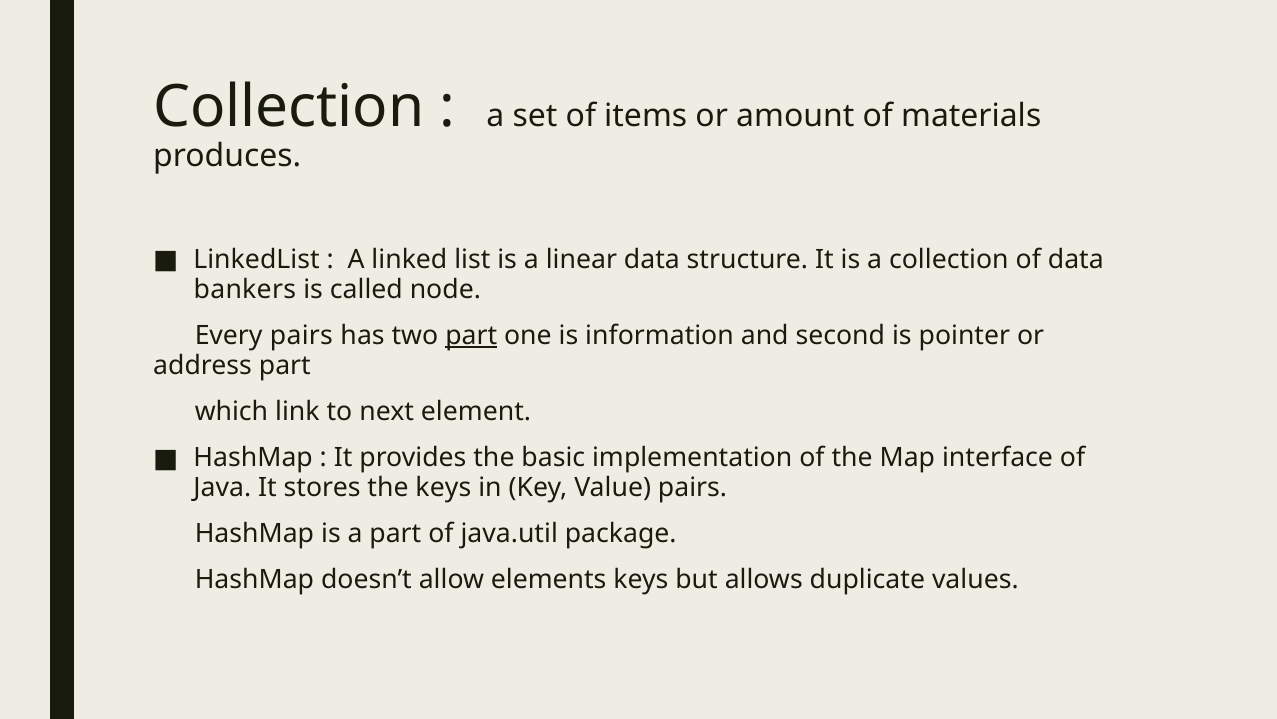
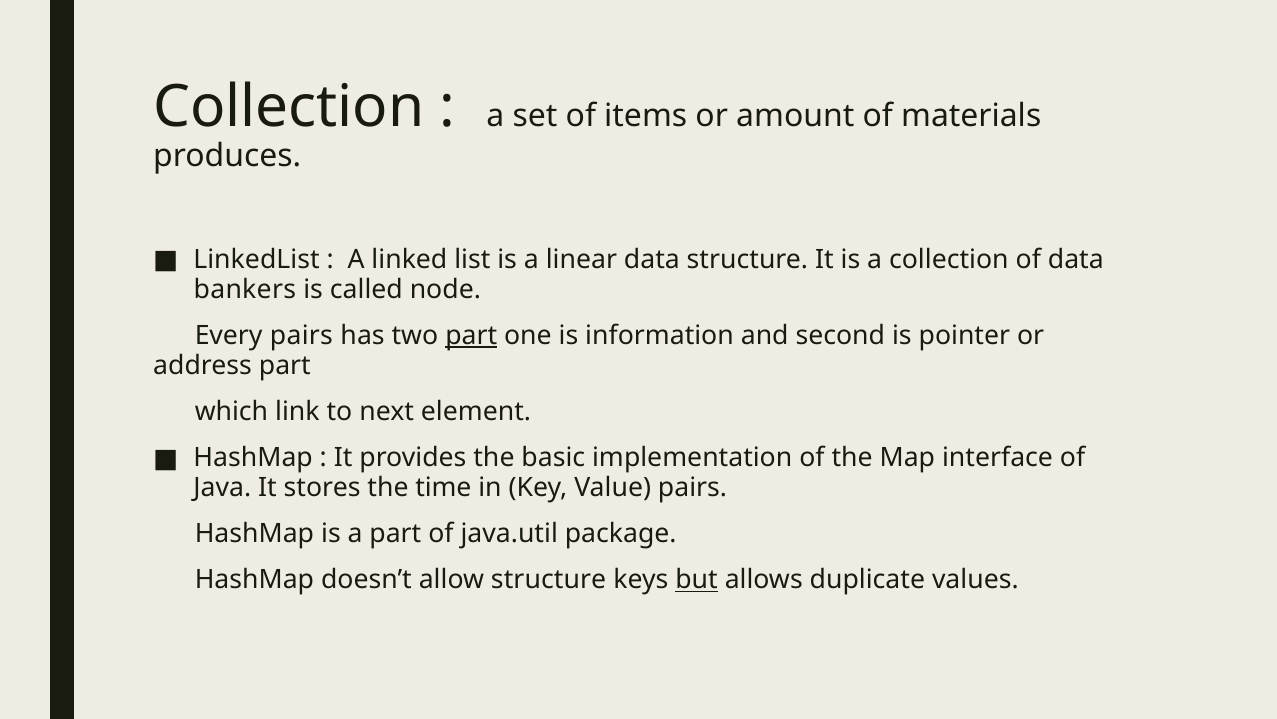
the keys: keys -> time
allow elements: elements -> structure
but underline: none -> present
